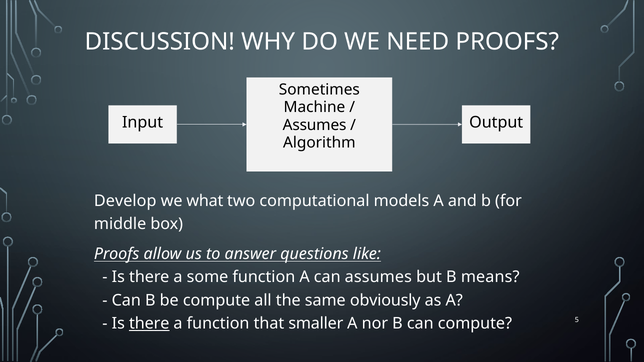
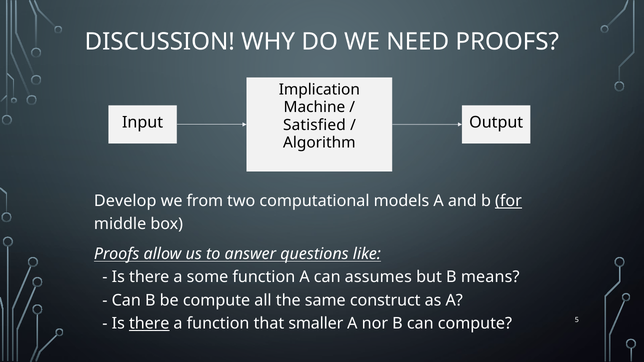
Sometimes: Sometimes -> Implication
Assumes at (315, 125): Assumes -> Satisfied
what: what -> from
for underline: none -> present
obviously: obviously -> construct
